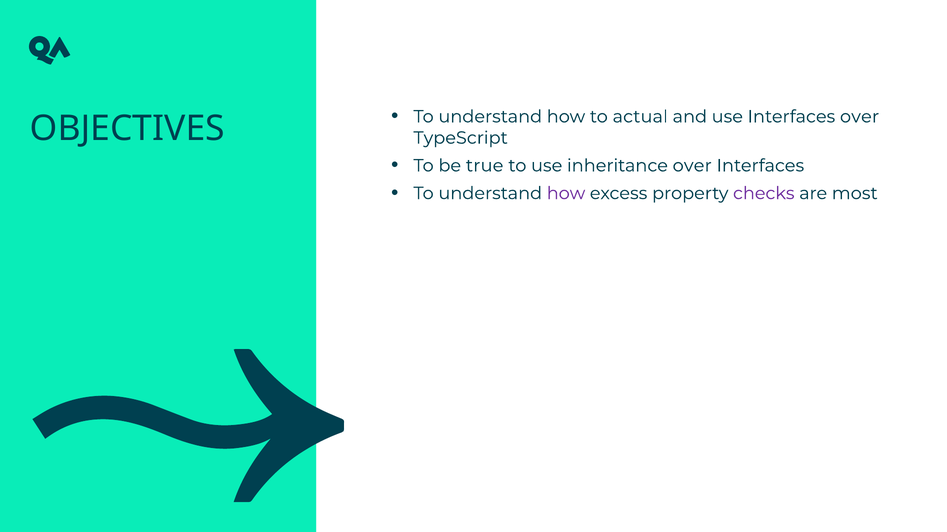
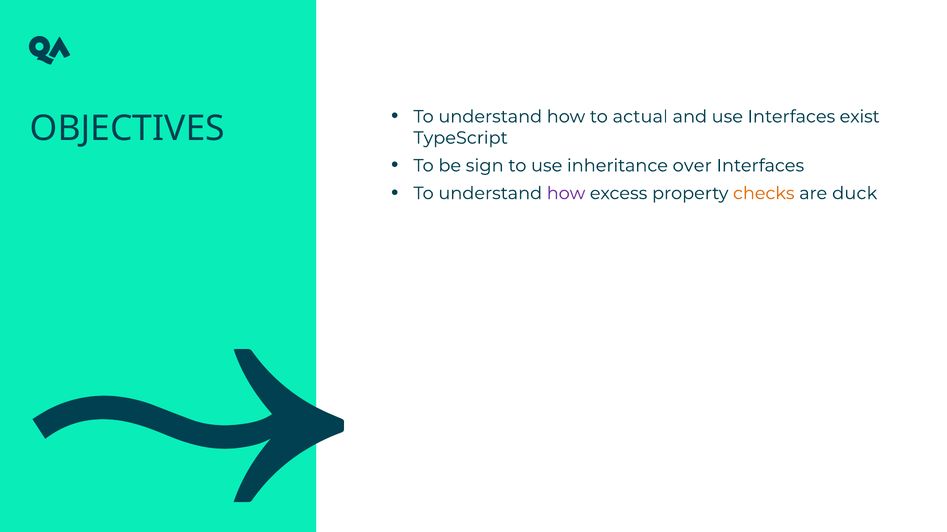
Interfaces over: over -> exist
true: true -> sign
checks colour: purple -> orange
most: most -> duck
